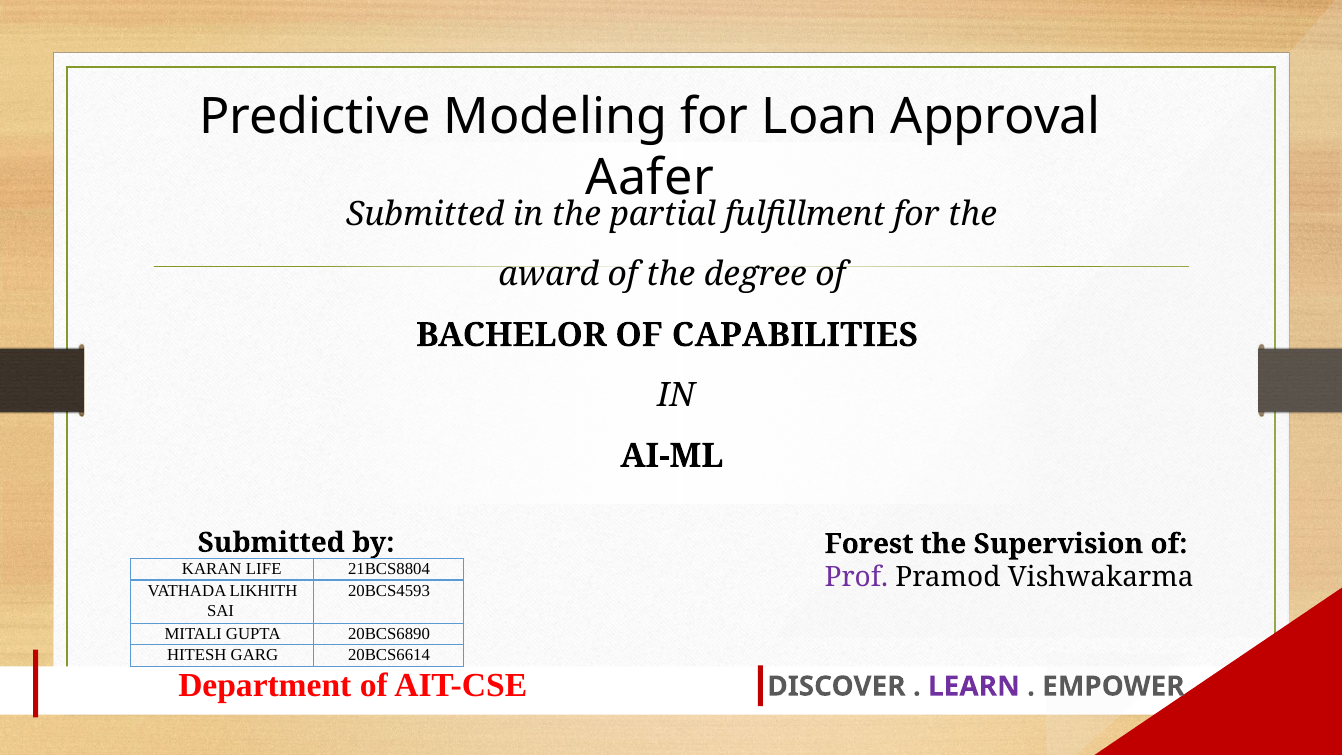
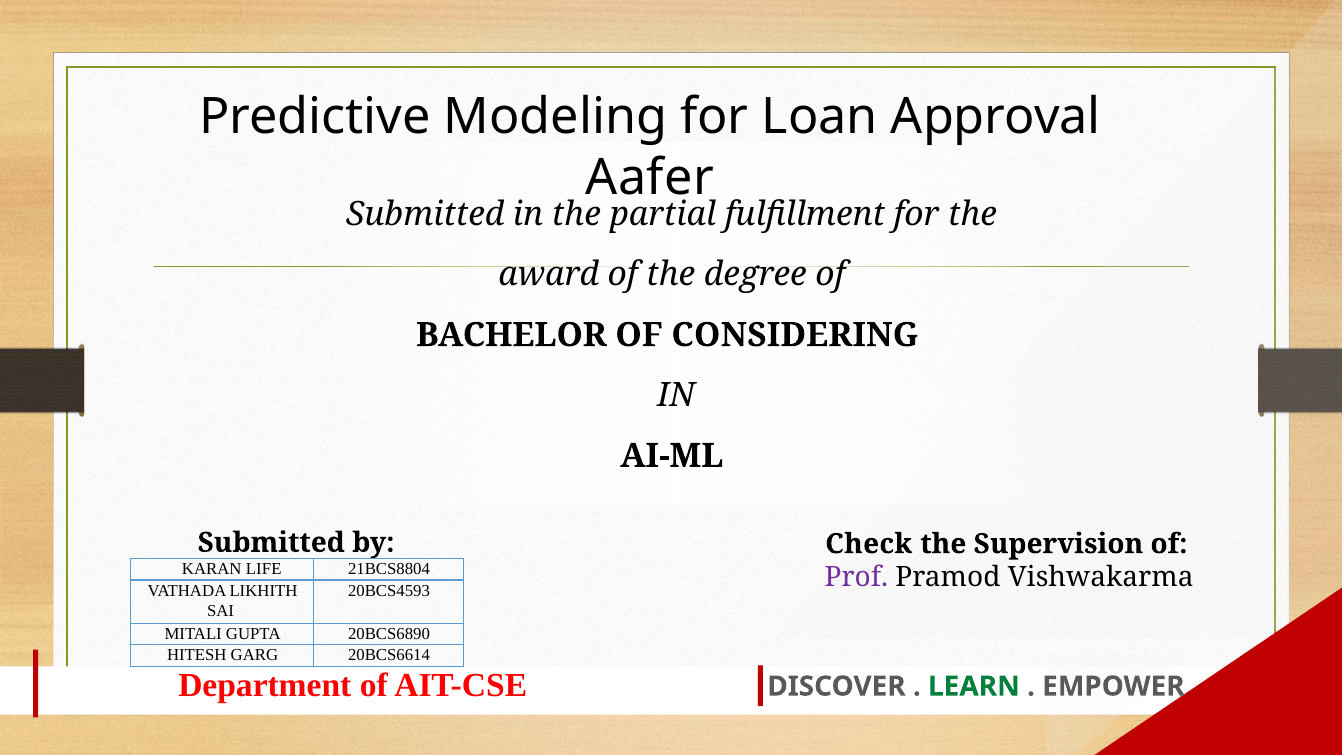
CAPABILITIES: CAPABILITIES -> CONSIDERING
Forest: Forest -> Check
LEARN colour: purple -> green
